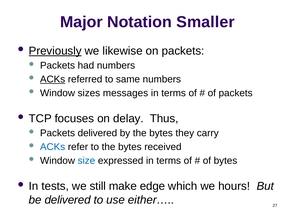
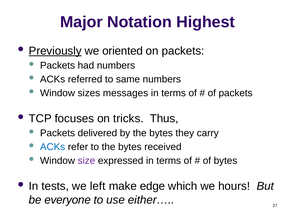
Smaller: Smaller -> Highest
likewise: likewise -> oriented
ACKs at (53, 79) underline: present -> none
delay: delay -> tricks
size colour: blue -> purple
still: still -> left
be delivered: delivered -> everyone
